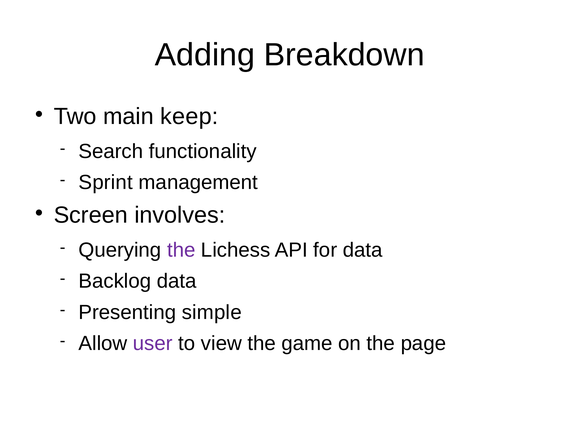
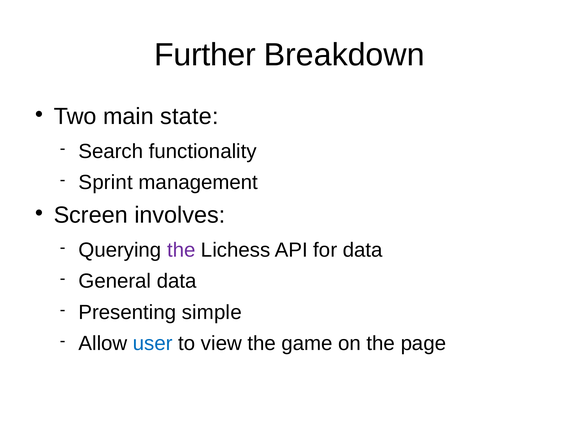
Adding: Adding -> Further
keep: keep -> state
Backlog: Backlog -> General
user colour: purple -> blue
